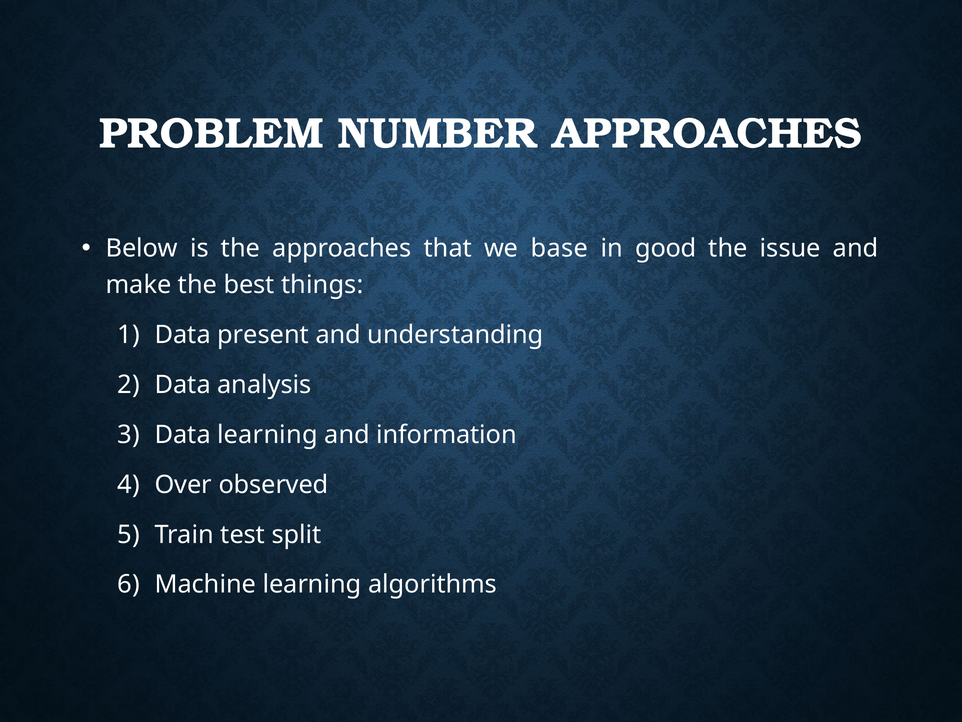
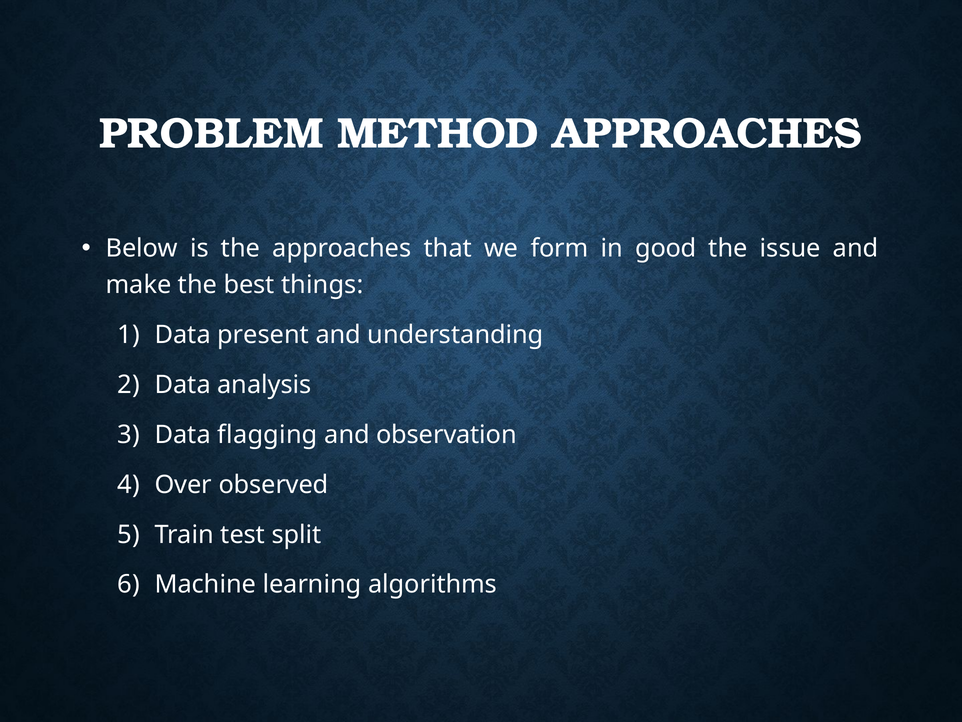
NUMBER: NUMBER -> METHOD
base: base -> form
Data learning: learning -> flagging
information: information -> observation
